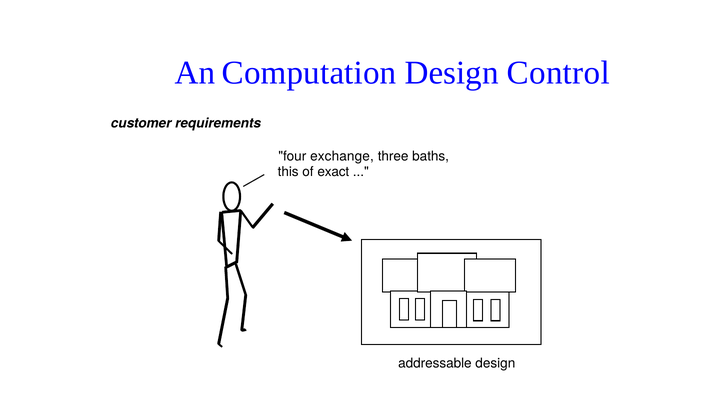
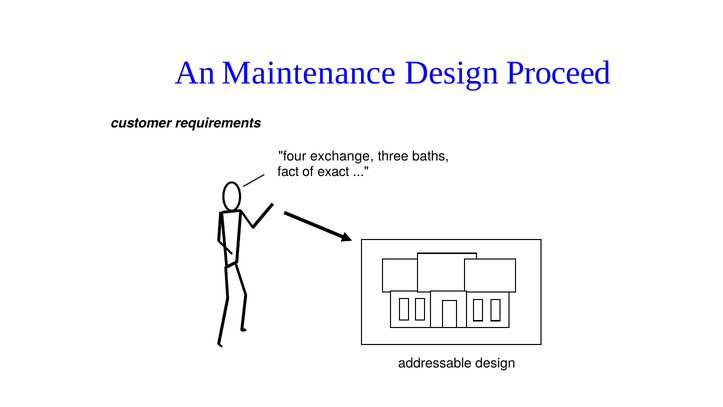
Computation: Computation -> Maintenance
Control: Control -> Proceed
this: this -> fact
